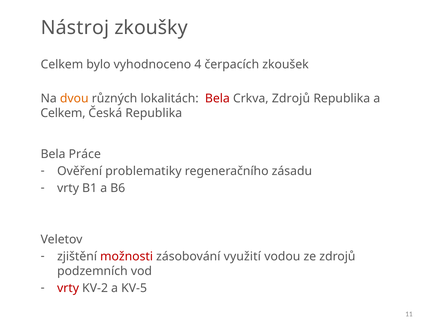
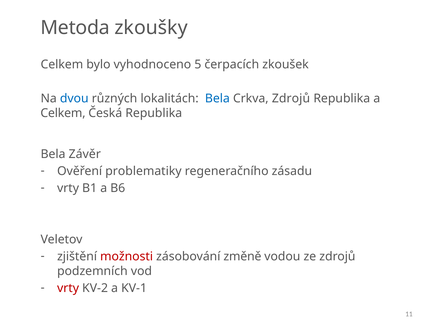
Nástroj: Nástroj -> Metoda
4: 4 -> 5
dvou colour: orange -> blue
Bela at (217, 99) colour: red -> blue
Práce: Práce -> Závěr
využití: využití -> změně
KV-5: KV-5 -> KV-1
